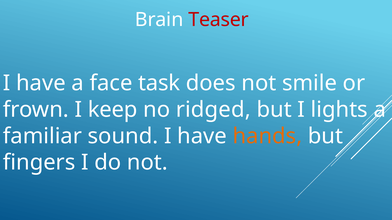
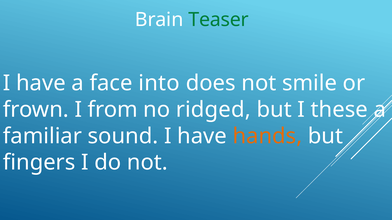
Teaser colour: red -> green
task: task -> into
keep: keep -> from
lights: lights -> these
